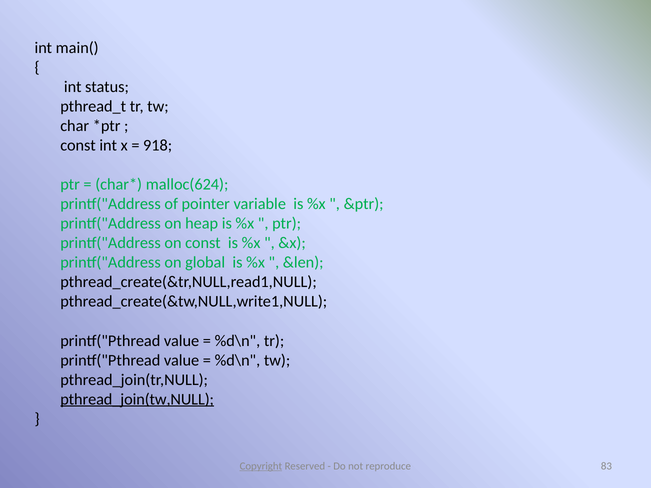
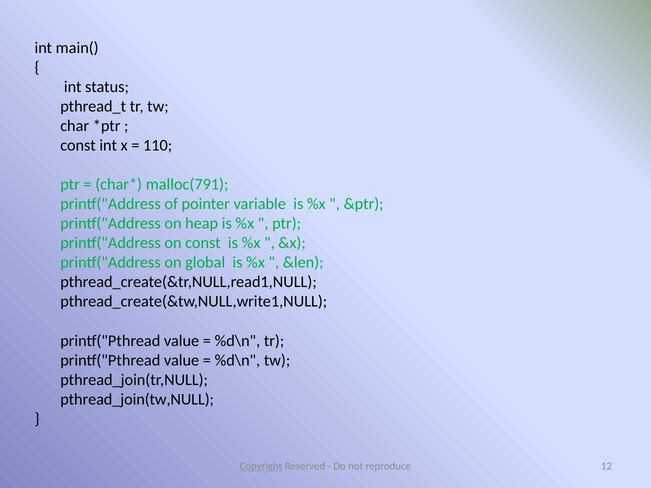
918: 918 -> 110
malloc(624: malloc(624 -> malloc(791
pthread_join(tw,NULL underline: present -> none
83: 83 -> 12
